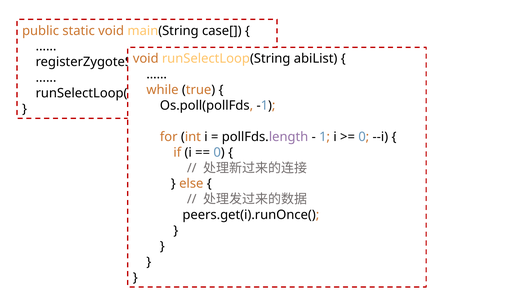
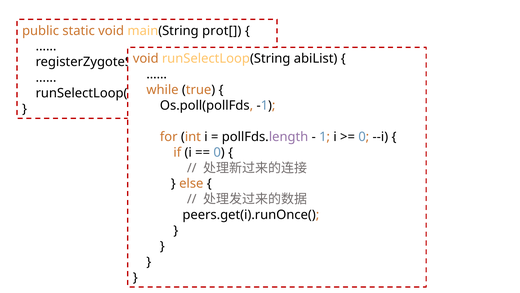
case[: case[ -> prot[
